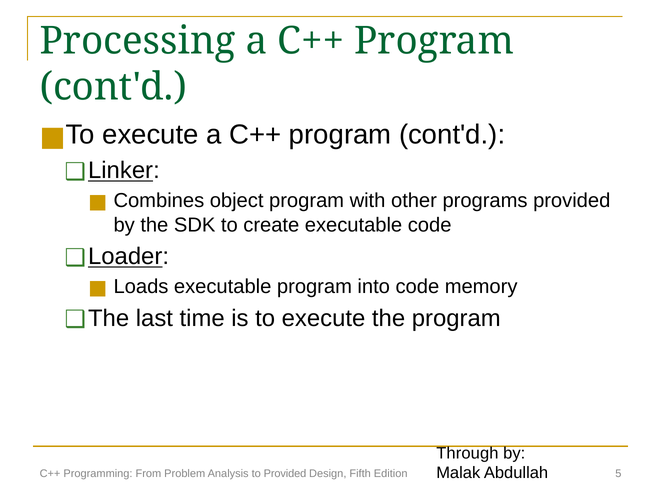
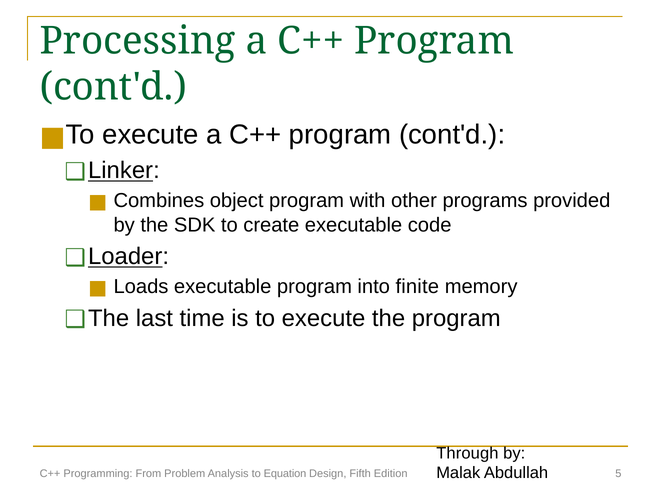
into code: code -> finite
to Provided: Provided -> Equation
